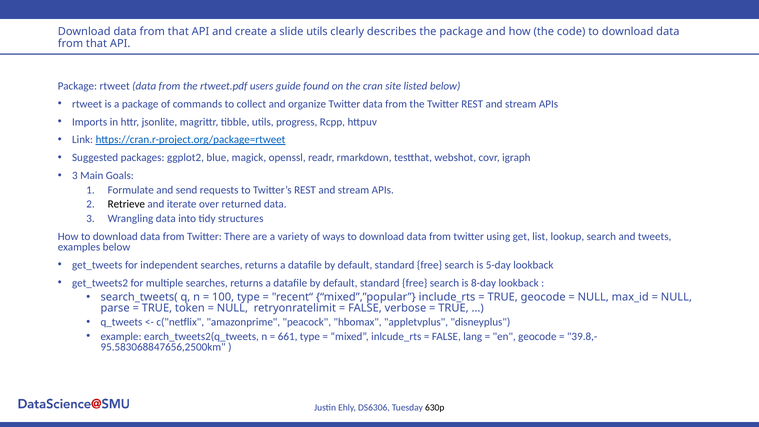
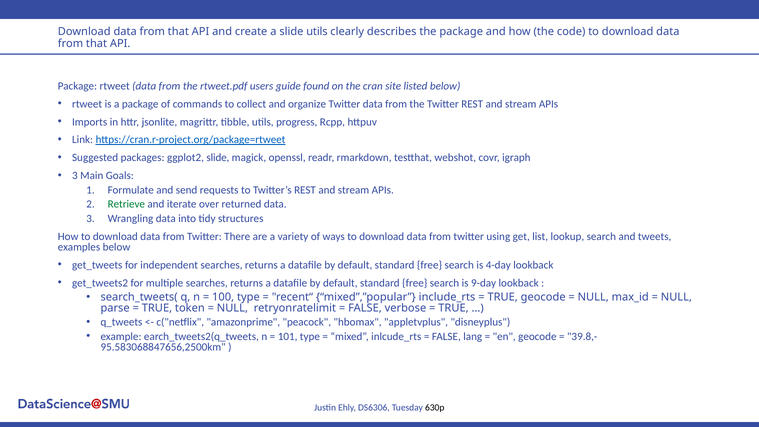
ggplot2 blue: blue -> slide
Retrieve colour: black -> green
5-day: 5-day -> 4-day
8-day: 8-day -> 9-day
661: 661 -> 101
